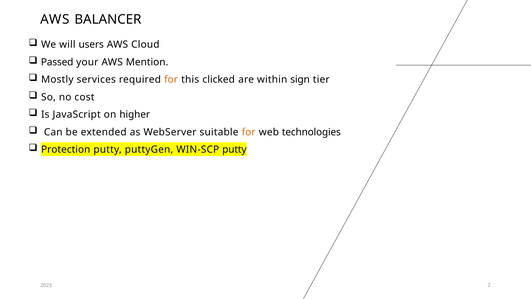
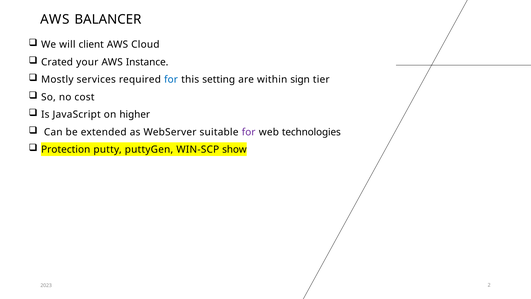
users: users -> client
Passed: Passed -> Crated
Mention: Mention -> Instance
for at (171, 80) colour: orange -> blue
clicked: clicked -> setting
for at (249, 132) colour: orange -> purple
WIN-SCP putty: putty -> show
